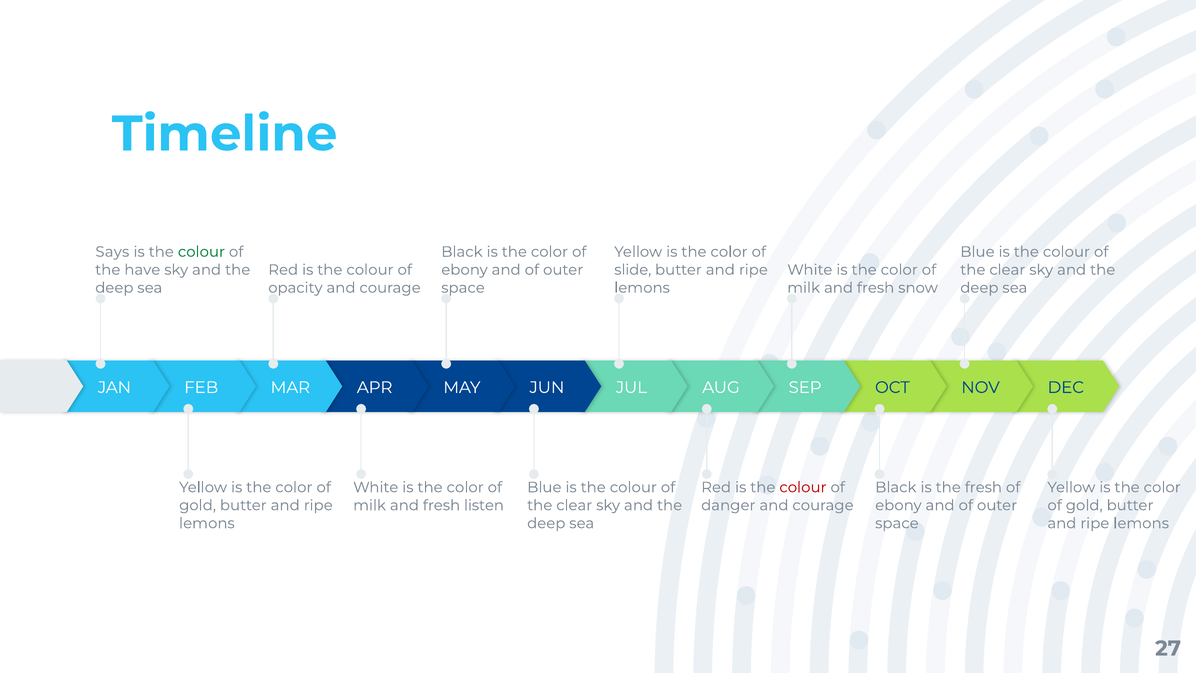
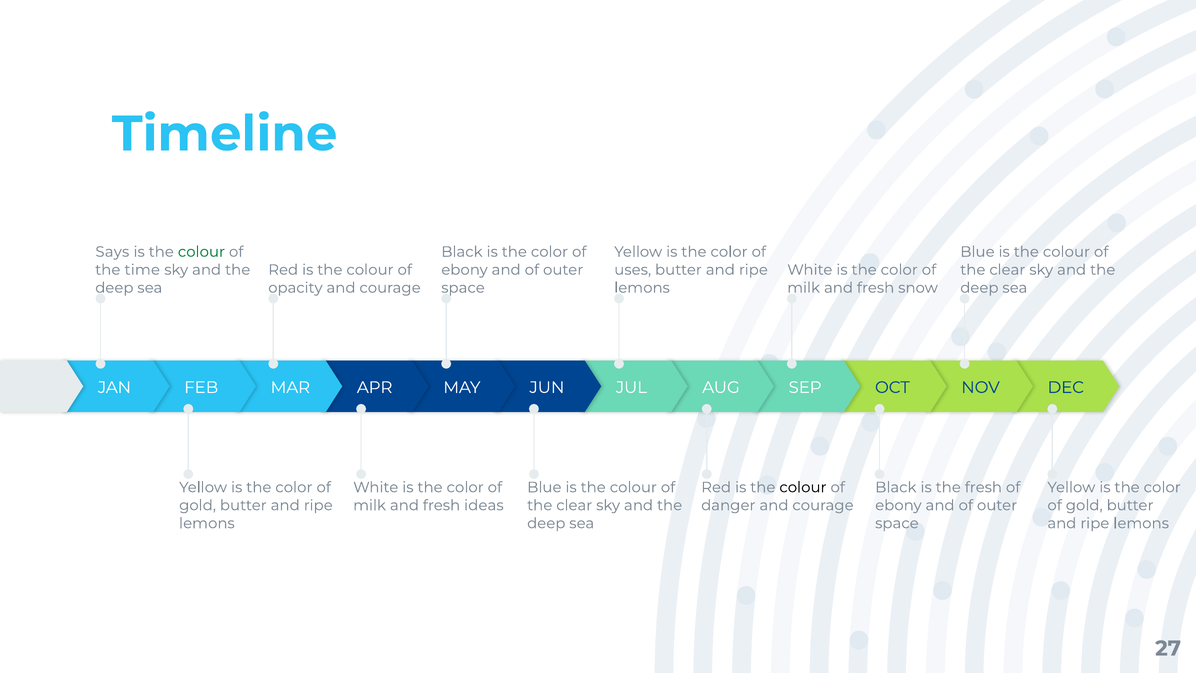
have: have -> time
slide: slide -> uses
colour at (803, 487) colour: red -> black
listen: listen -> ideas
